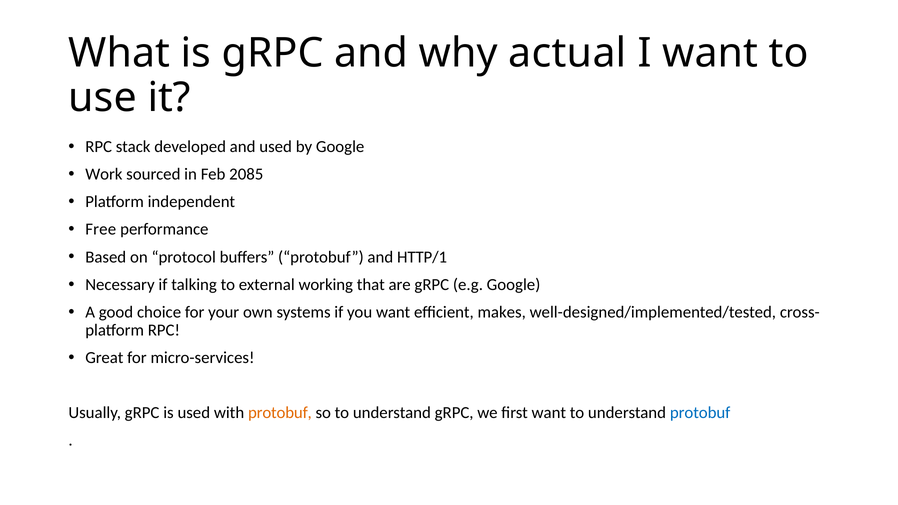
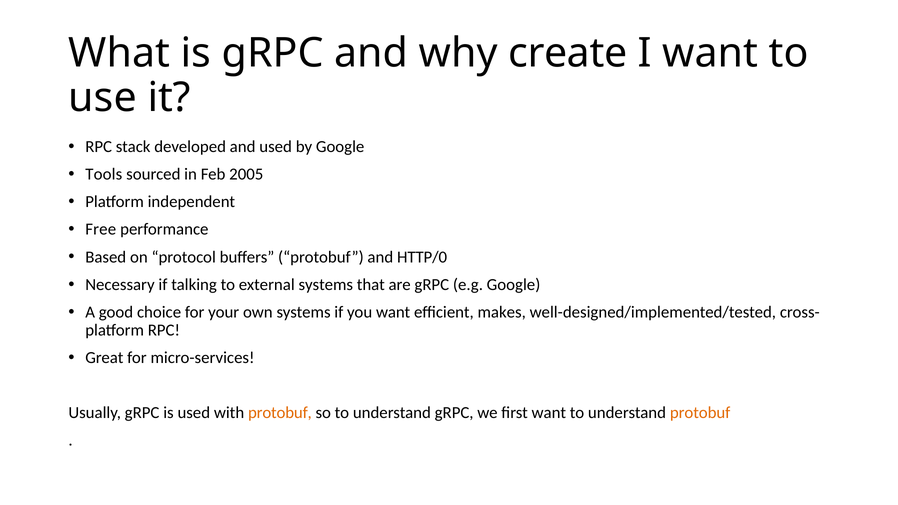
actual: actual -> create
Work: Work -> Tools
2085: 2085 -> 2005
HTTP/1: HTTP/1 -> HTTP/0
external working: working -> systems
protobuf at (700, 413) colour: blue -> orange
